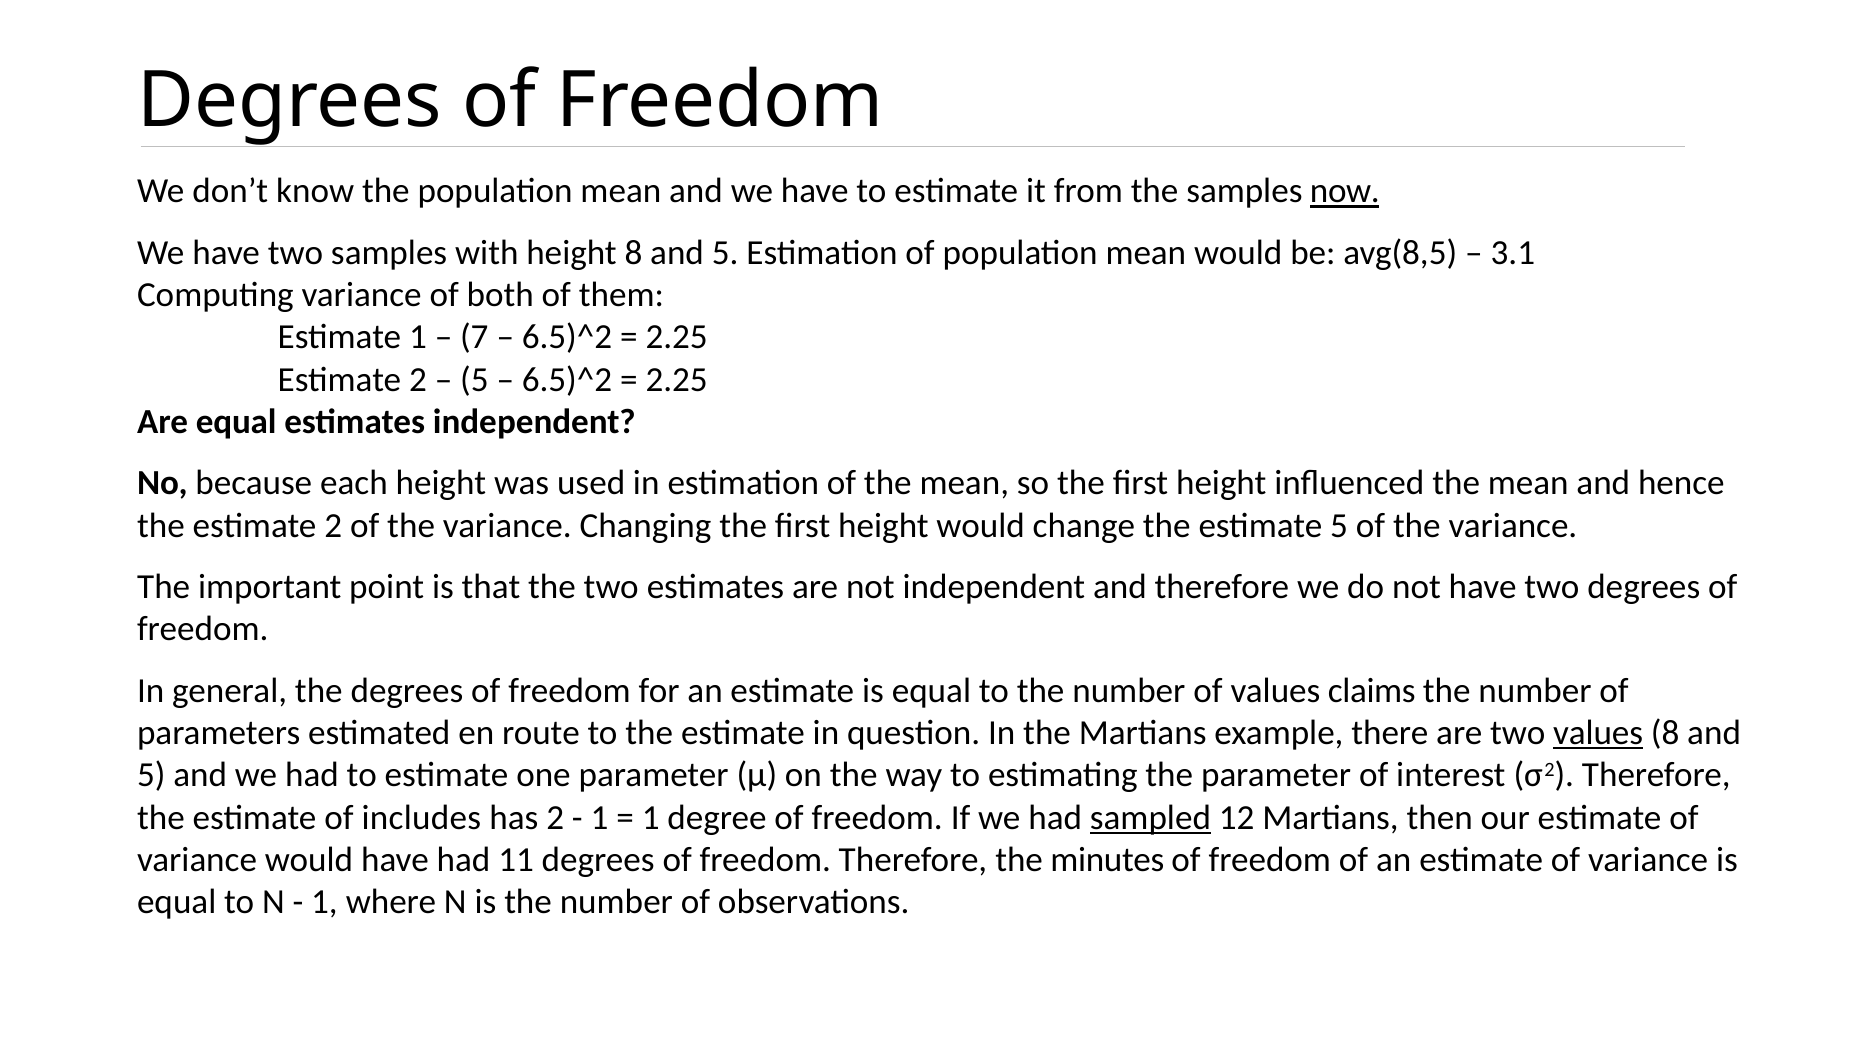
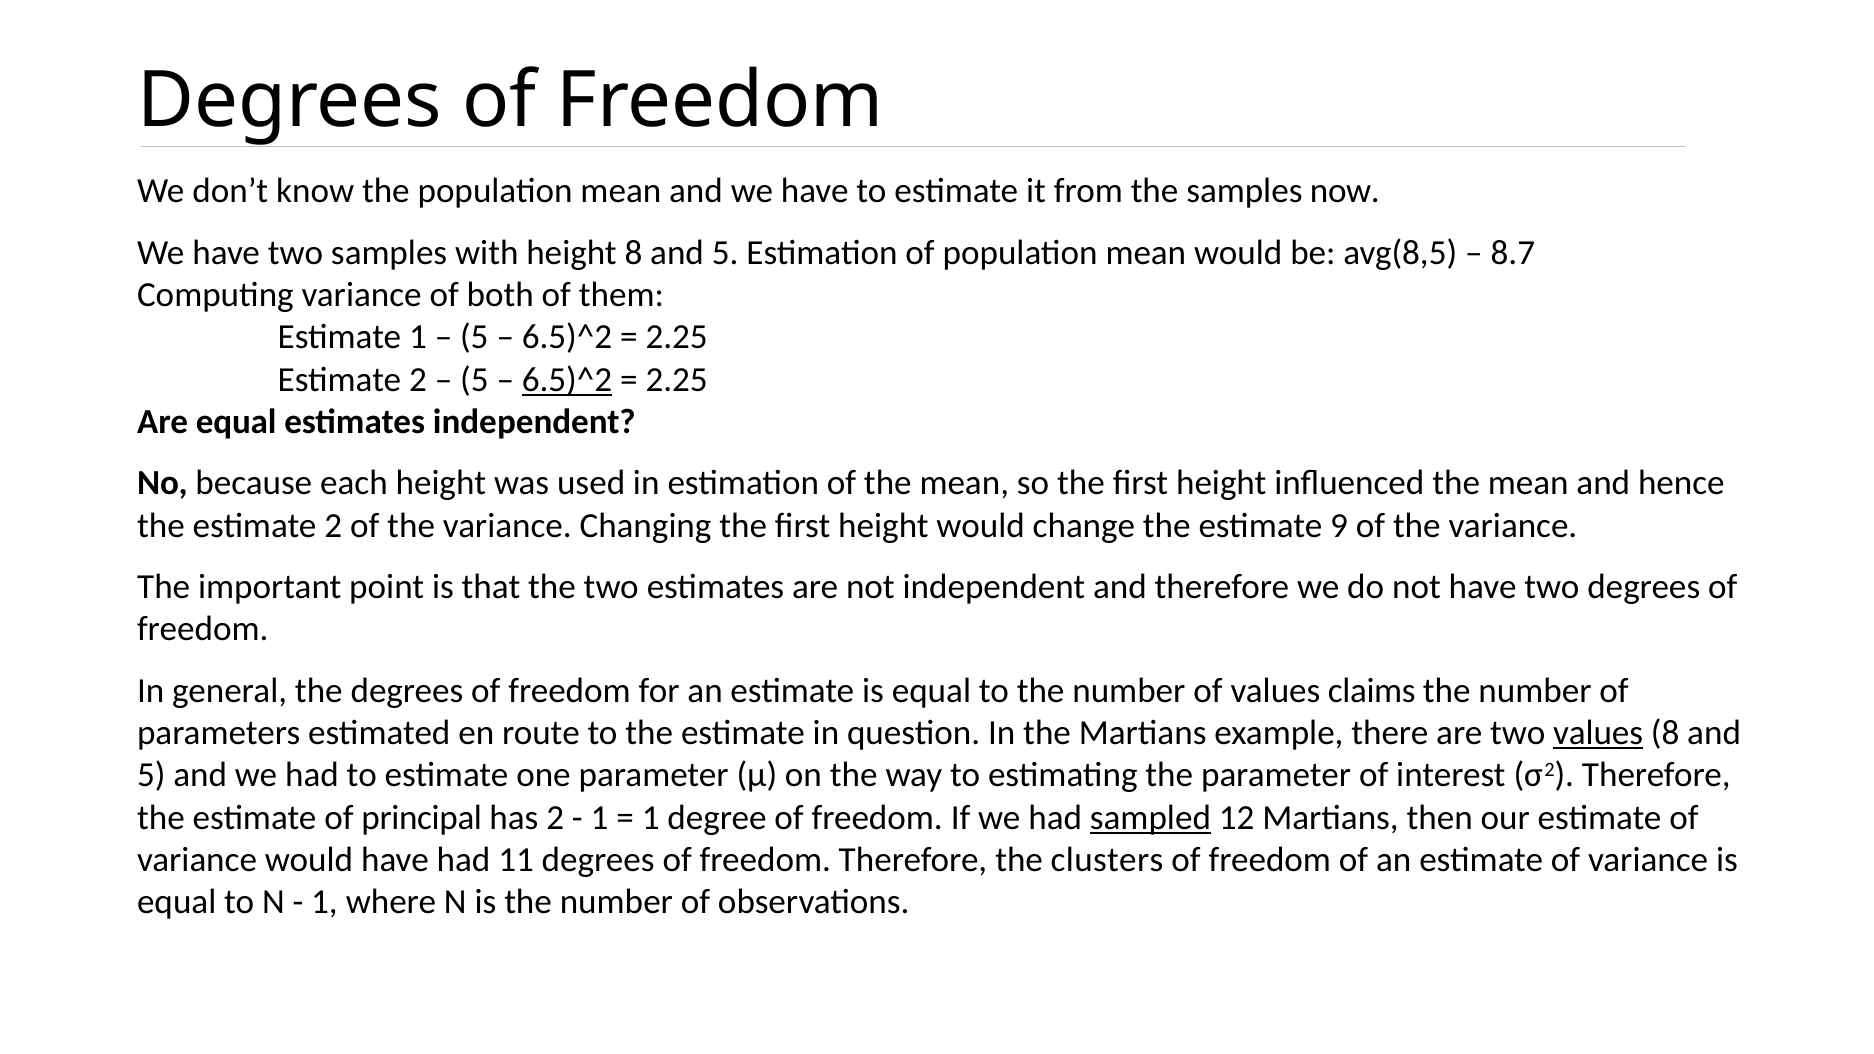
now underline: present -> none
3.1: 3.1 -> 8.7
7 at (474, 337): 7 -> 5
6.5)^2 at (567, 380) underline: none -> present
estimate 5: 5 -> 9
includes: includes -> principal
minutes: minutes -> clusters
